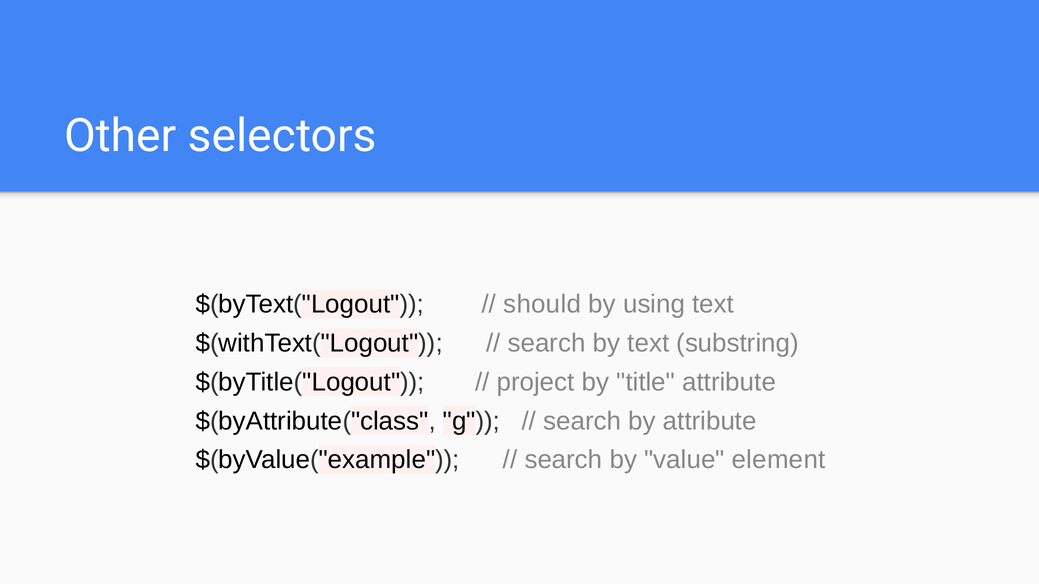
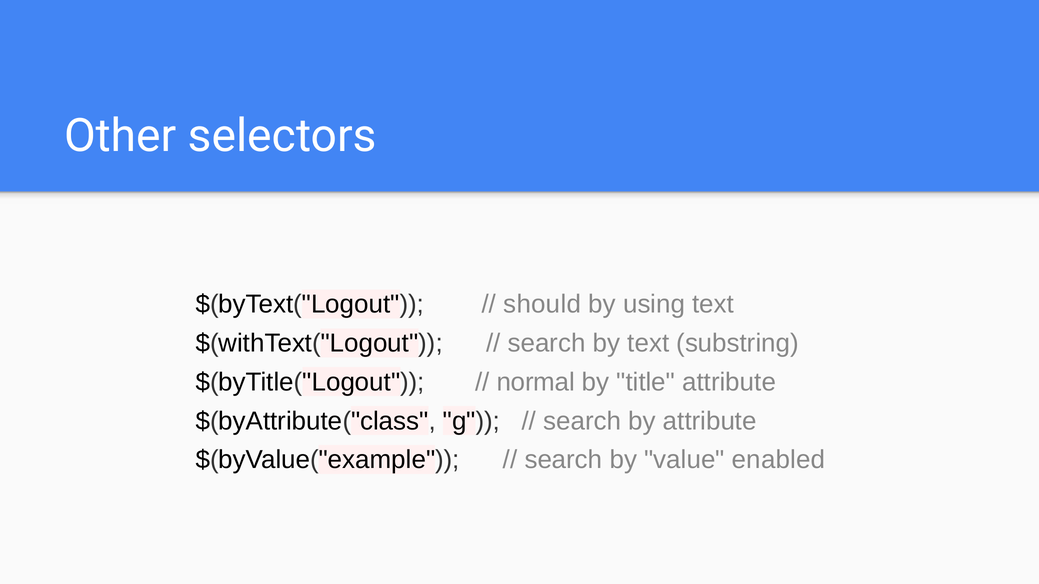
project: project -> normal
element: element -> enabled
